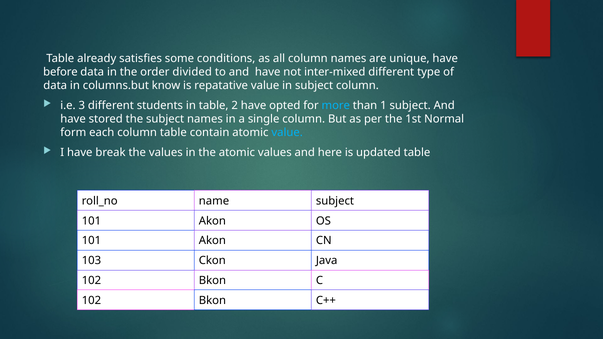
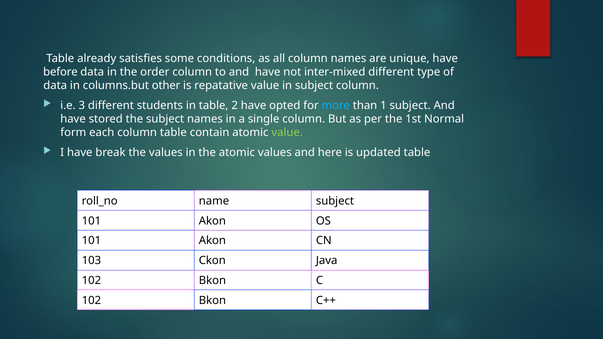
order divided: divided -> column
know: know -> other
value at (287, 133) colour: light blue -> light green
